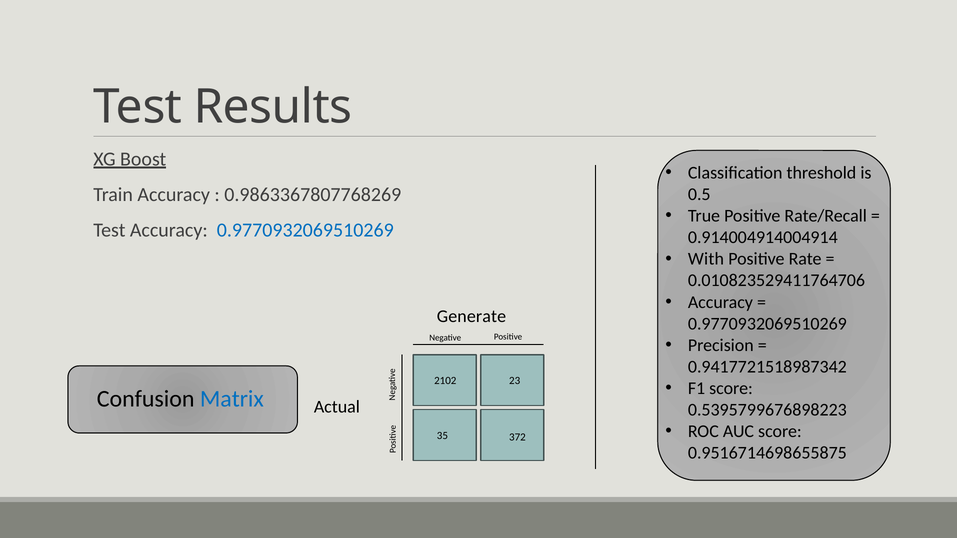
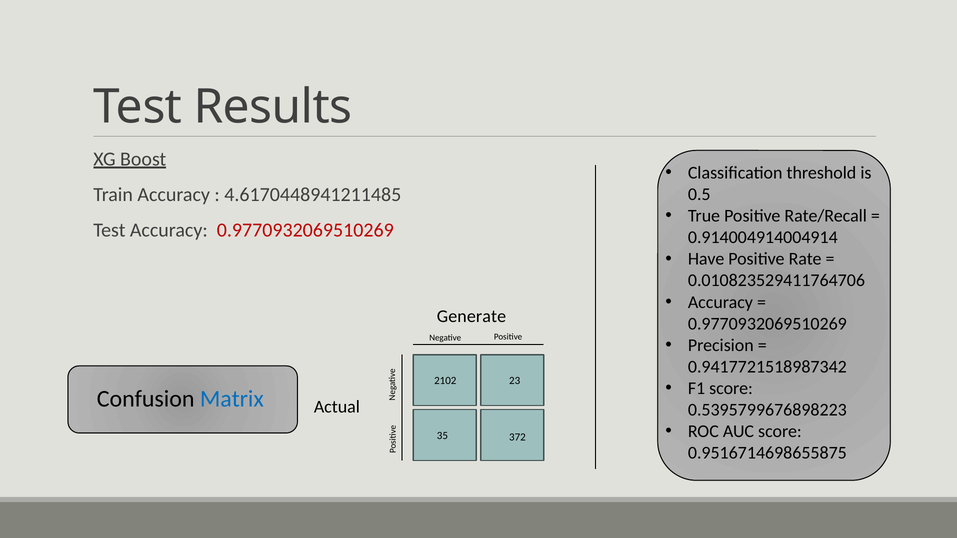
0.9863367807768269: 0.9863367807768269 -> 4.6170448941211485
0.9770932069510269 at (305, 230) colour: blue -> red
With: With -> Have
